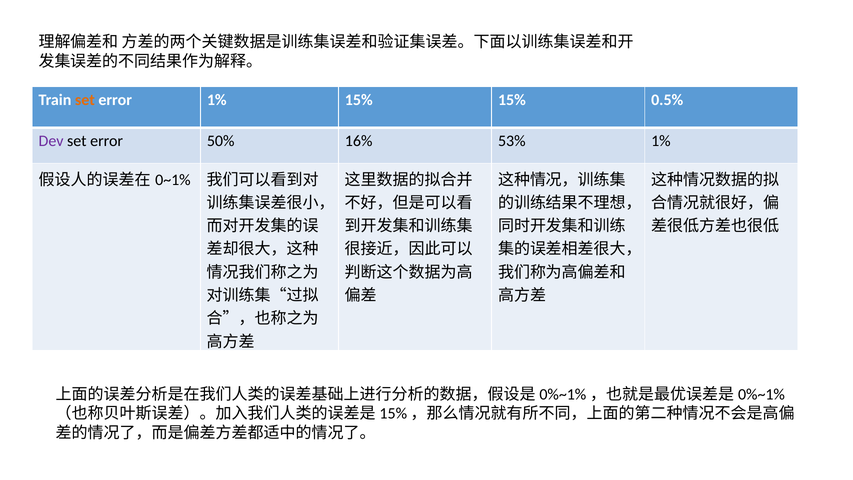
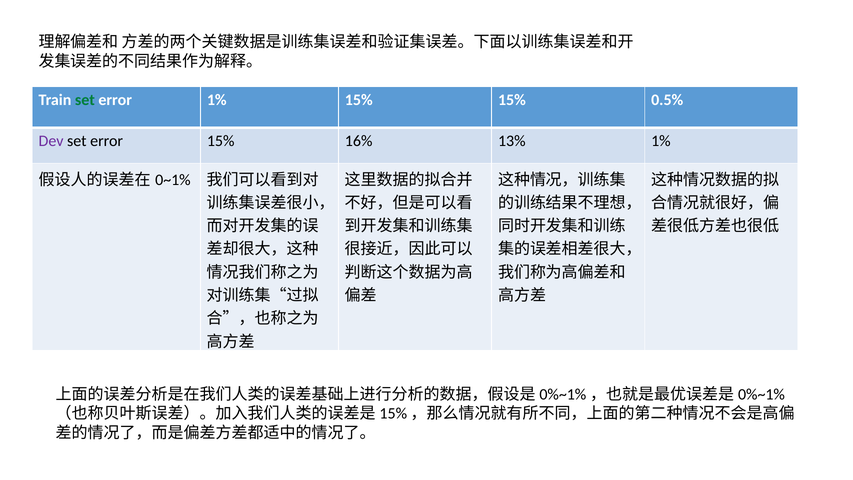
set at (85, 100) colour: orange -> green
error 50%: 50% -> 15%
53%: 53% -> 13%
